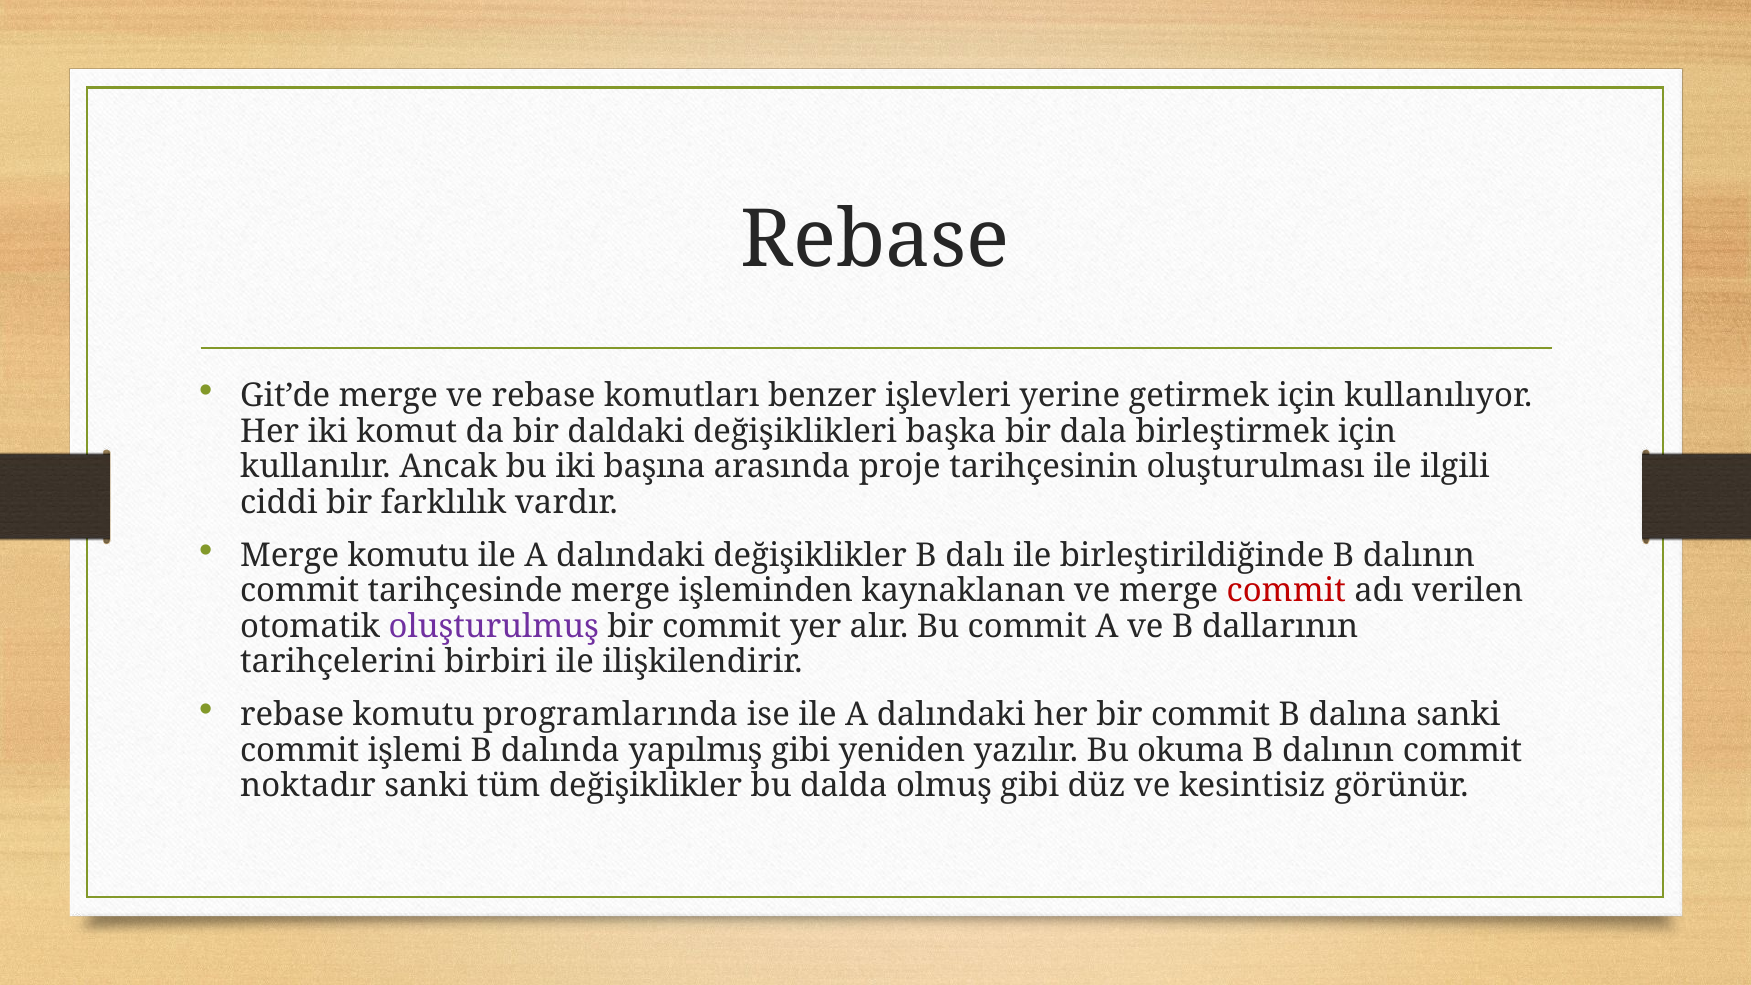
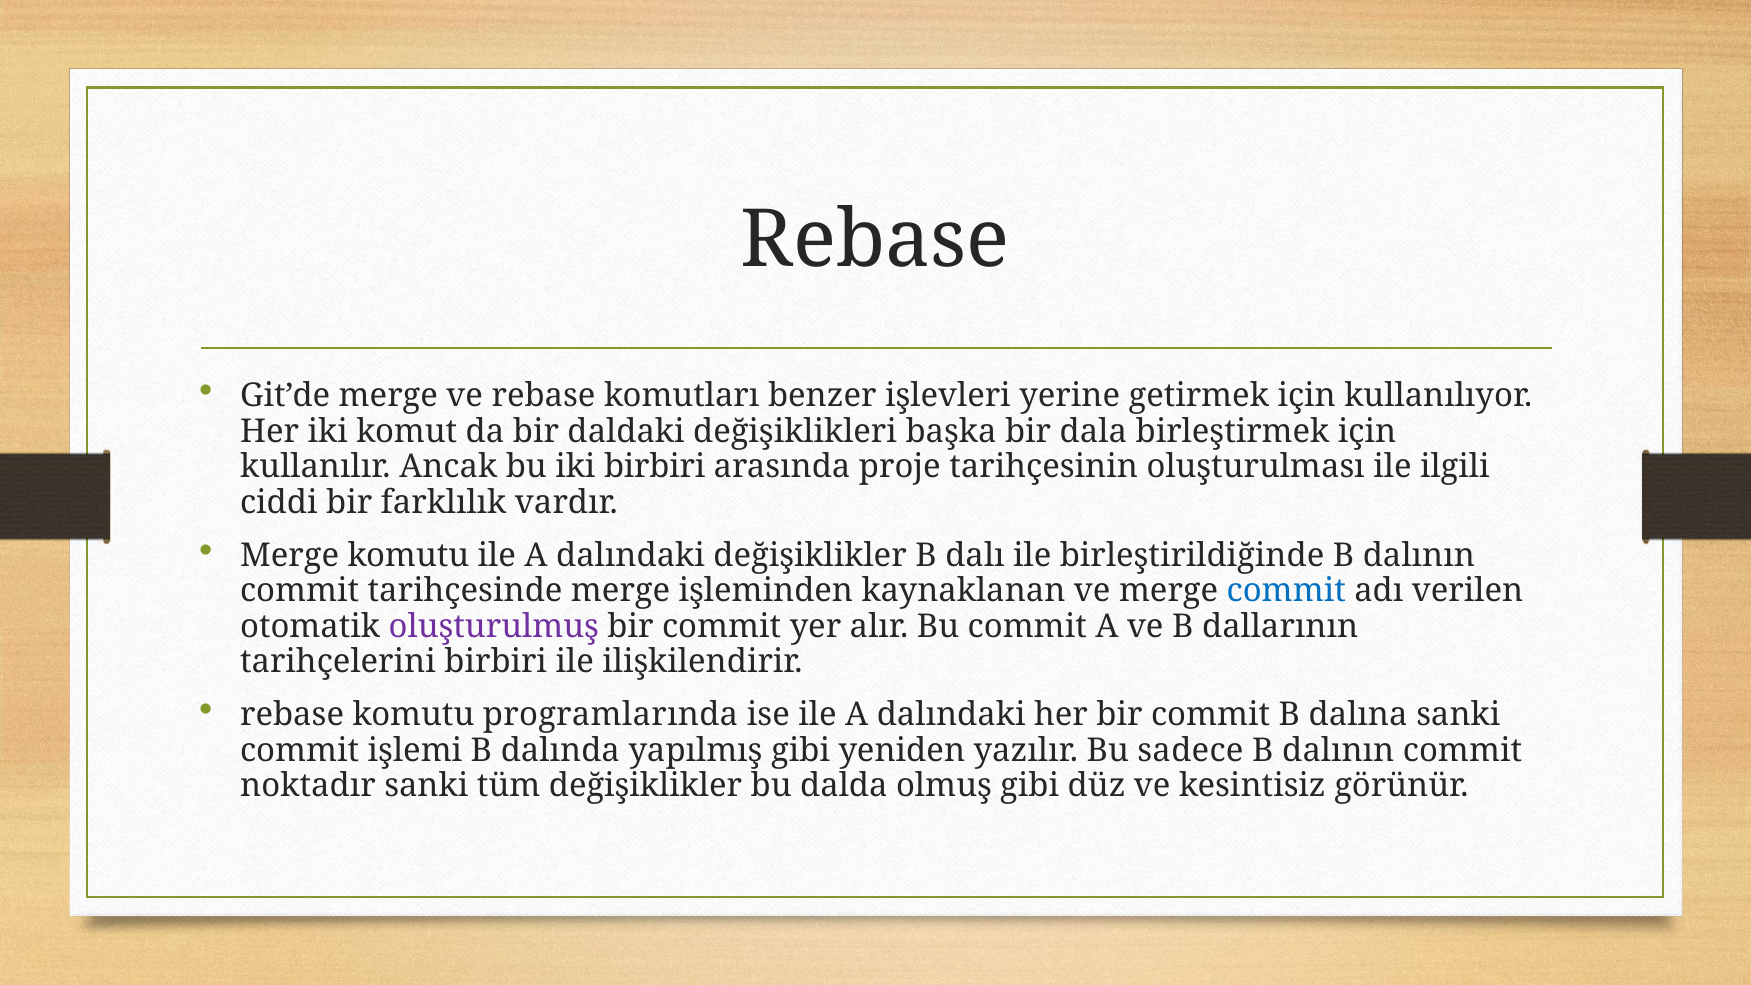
iki başına: başına -> birbiri
commit at (1286, 591) colour: red -> blue
okuma: okuma -> sadece
